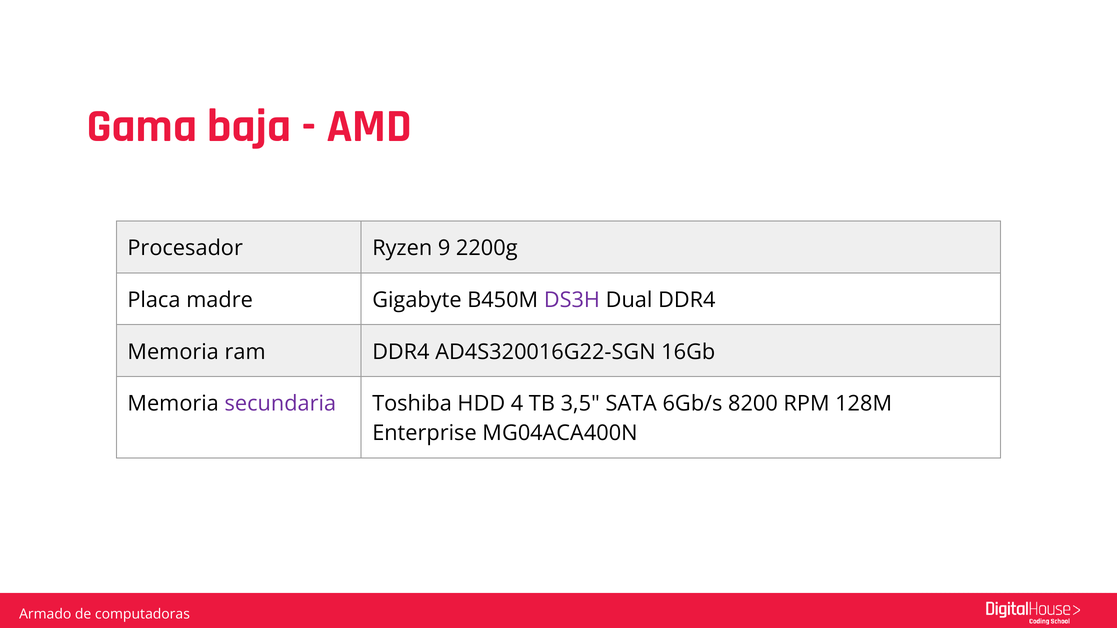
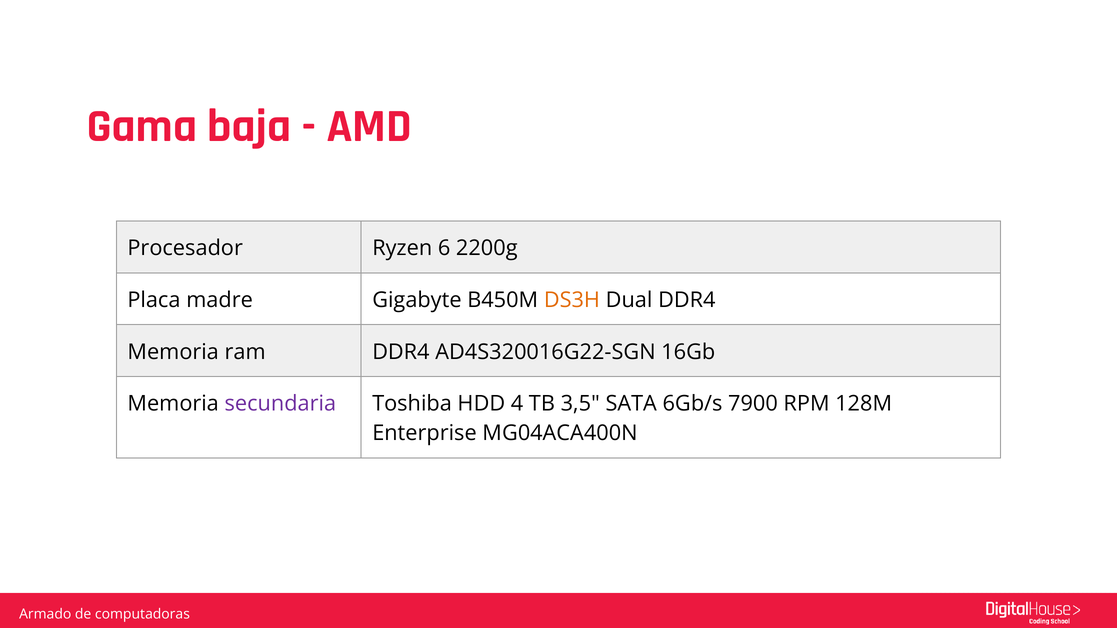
9: 9 -> 6
DS3H colour: purple -> orange
8200: 8200 -> 7900
